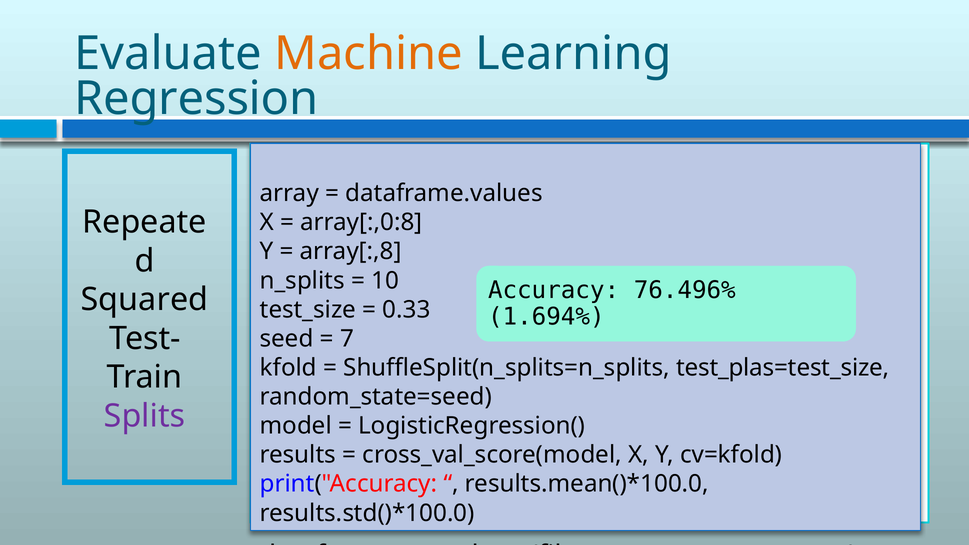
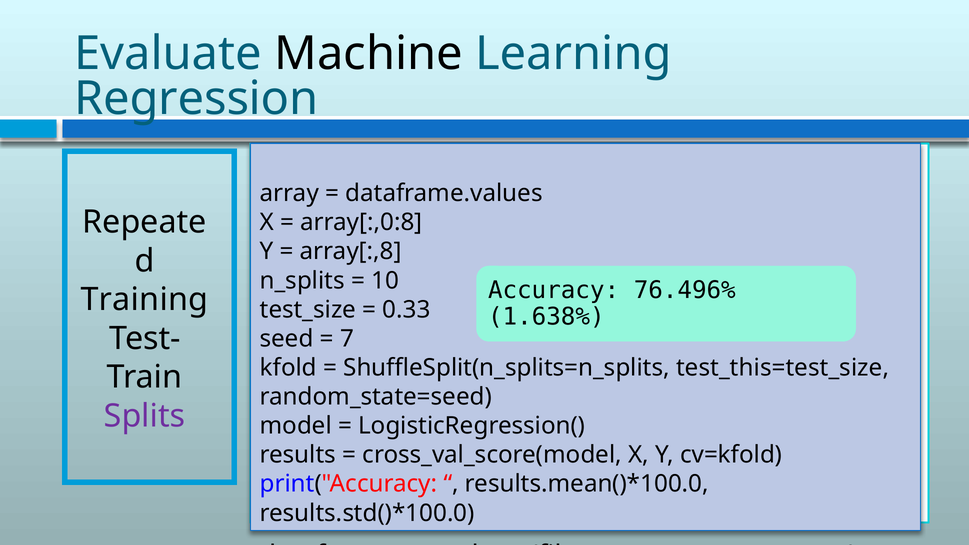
Machine colour: orange -> black
Squared: Squared -> Training
1.694%: 1.694% -> 1.638%
test_plas=test_size: test_plas=test_size -> test_this=test_size
